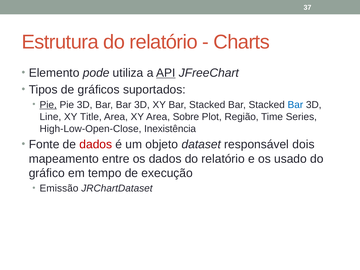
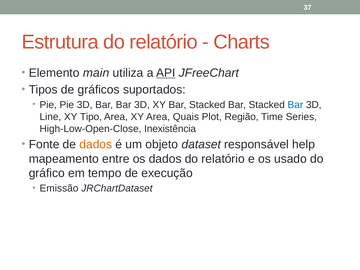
pode: pode -> main
Pie at (48, 105) underline: present -> none
Title: Title -> Tipo
Sobre: Sobre -> Quais
dados at (96, 144) colour: red -> orange
dois: dois -> help
